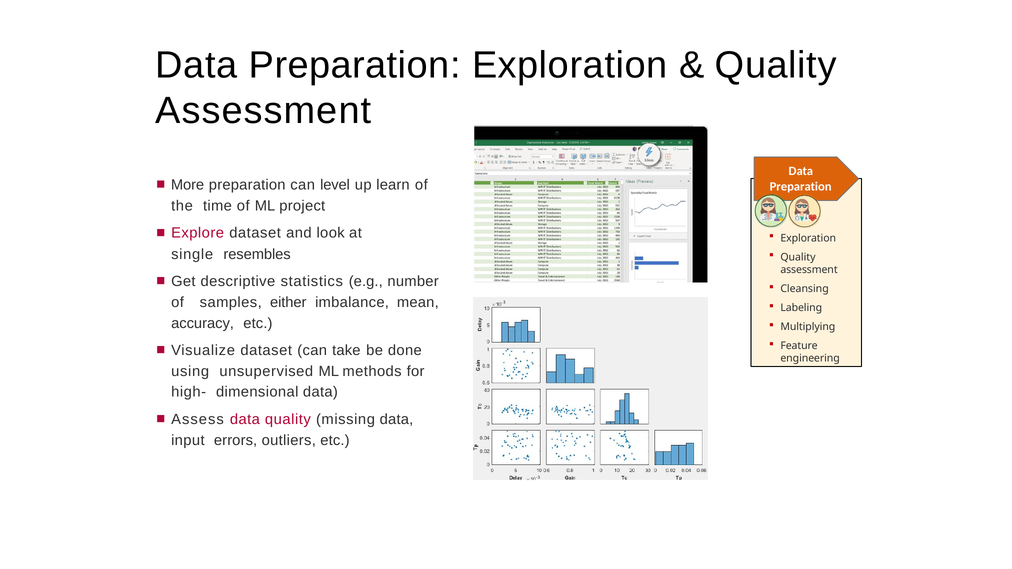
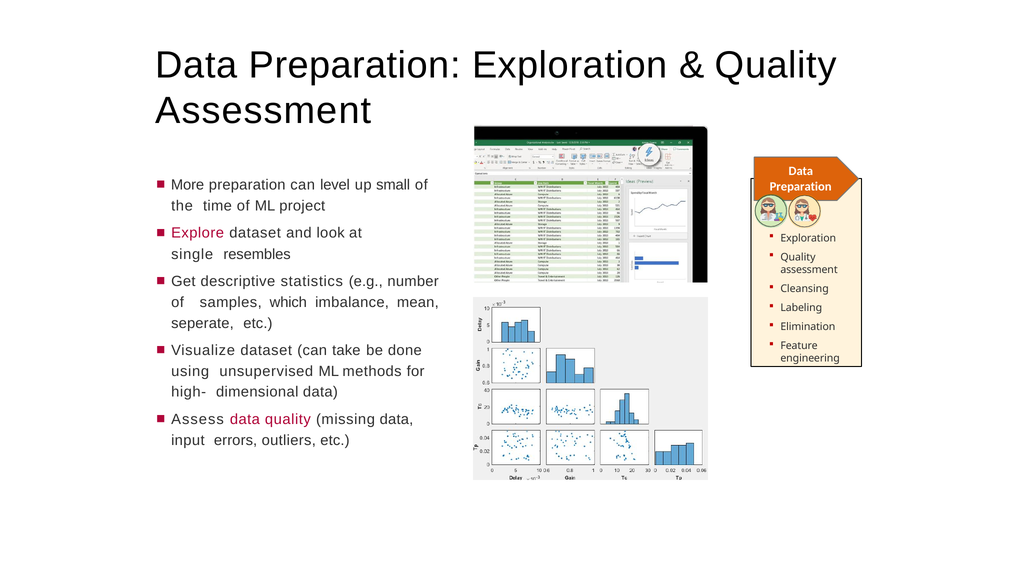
learn: learn -> small
either: either -> which
accuracy: accuracy -> seperate
Multiplying: Multiplying -> Elimination
